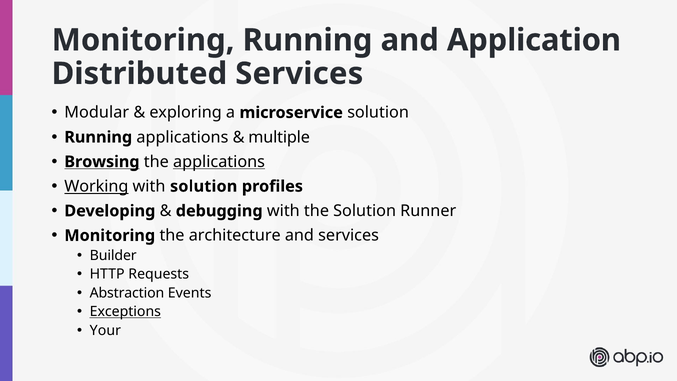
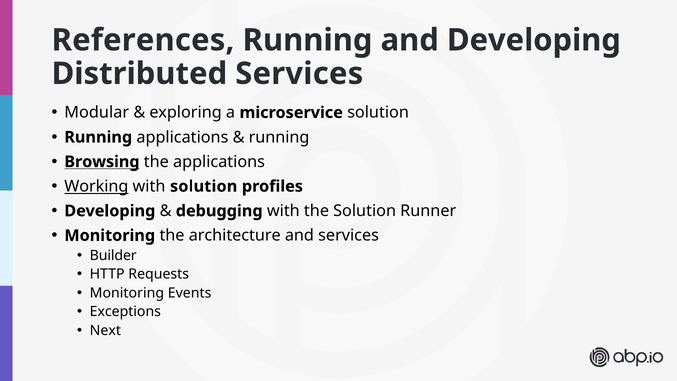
Monitoring at (143, 40): Monitoring -> References
and Application: Application -> Developing
multiple at (279, 137): multiple -> running
applications at (219, 162) underline: present -> none
Abstraction at (127, 293): Abstraction -> Monitoring
Exceptions underline: present -> none
Your: Your -> Next
